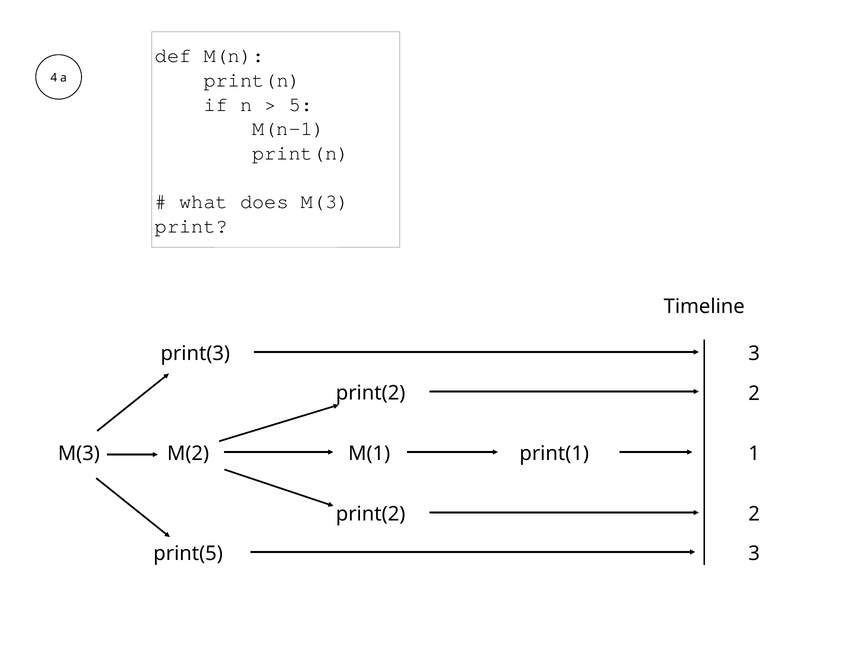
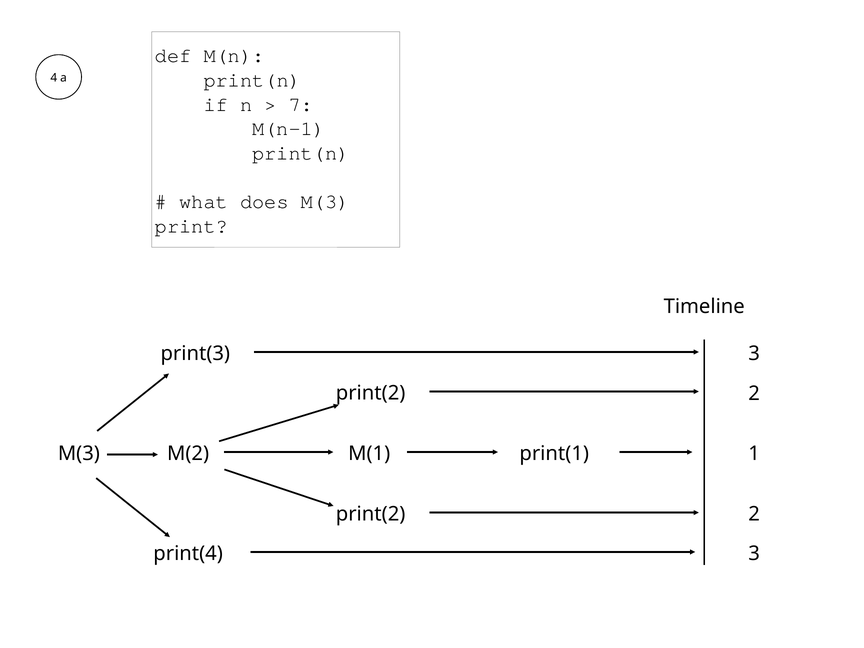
5: 5 -> 7
print(5: print(5 -> print(4
